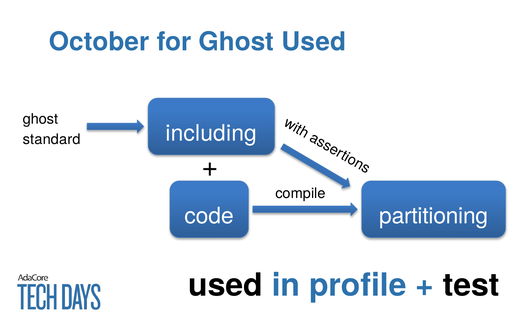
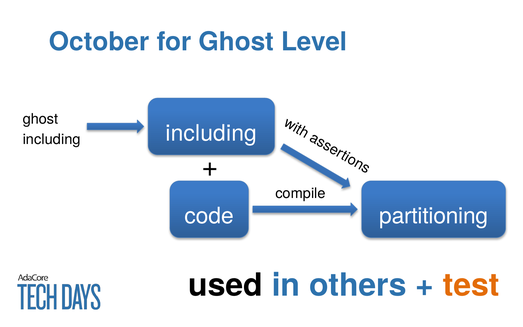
Ghost Used: Used -> Level
standard at (52, 139): standard -> including
profile: profile -> others
test colour: black -> orange
